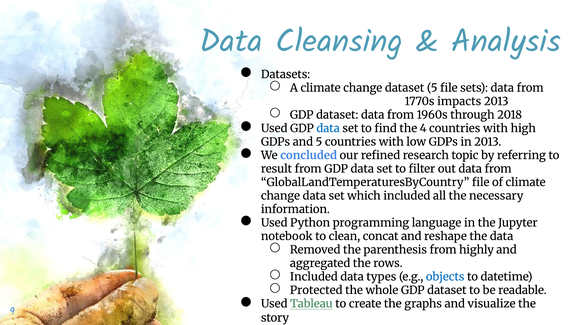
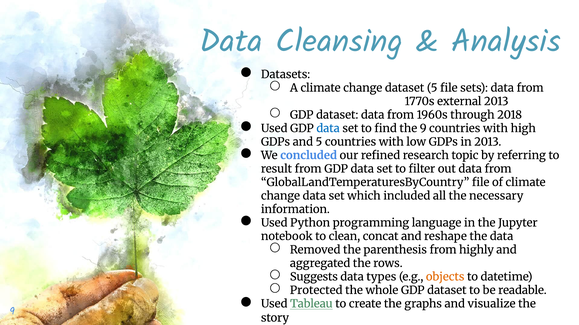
impacts: impacts -> external
the 4: 4 -> 9
Included at (314, 277): Included -> Suggests
objects colour: blue -> orange
